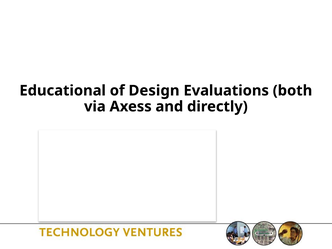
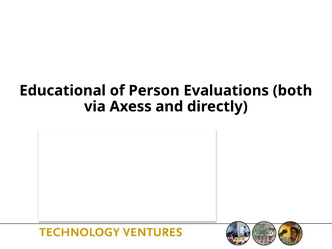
Design: Design -> Person
